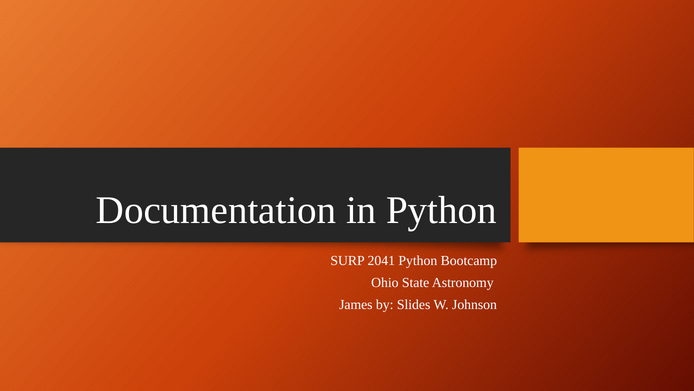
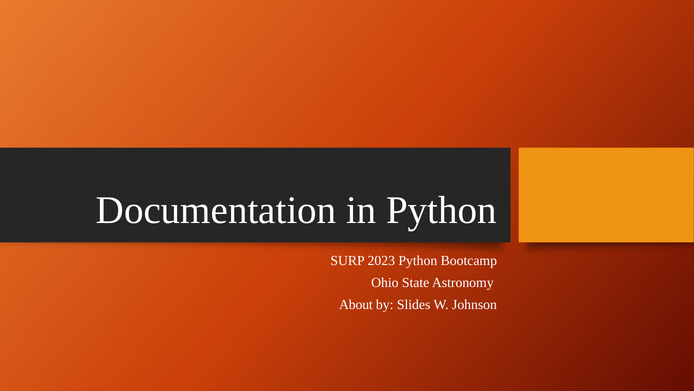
2041: 2041 -> 2023
James: James -> About
